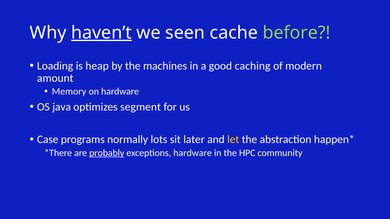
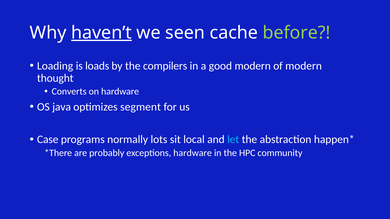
heap: heap -> loads
machines: machines -> compilers
good caching: caching -> modern
amount: amount -> thought
Memory: Memory -> Converts
later: later -> local
let colour: yellow -> light blue
probably underline: present -> none
